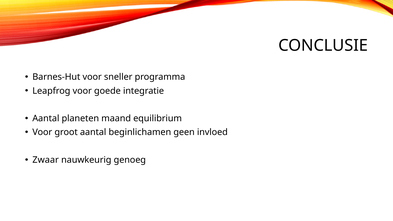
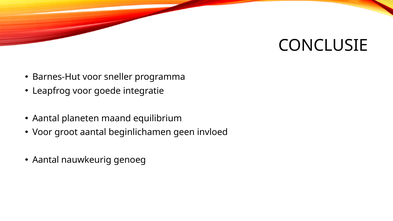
Zwaar at (46, 160): Zwaar -> Aantal
